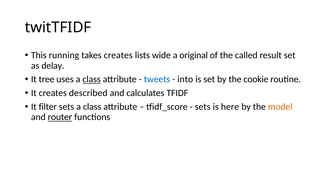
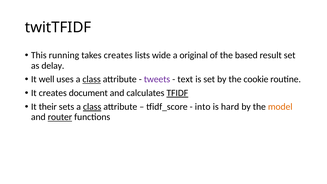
called: called -> based
tree: tree -> well
tweets colour: blue -> purple
into: into -> text
described: described -> document
TFIDF underline: none -> present
filter: filter -> their
class at (92, 107) underline: none -> present
sets at (203, 107): sets -> into
here: here -> hard
